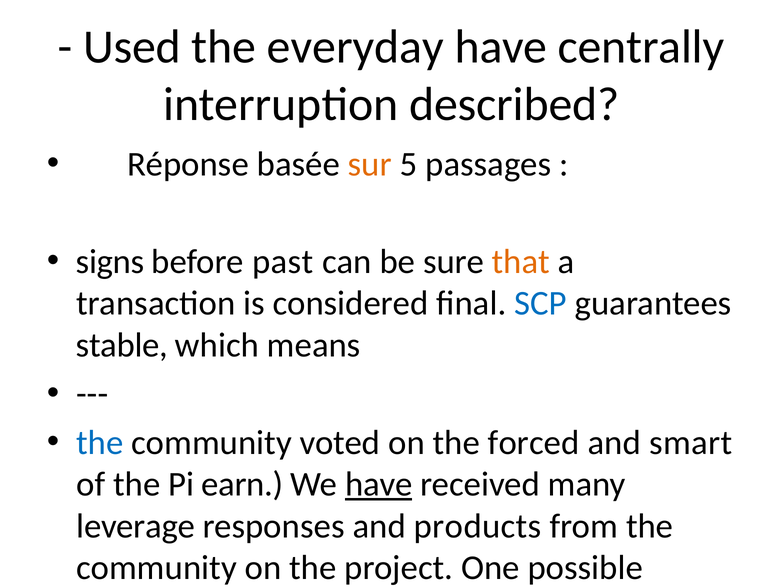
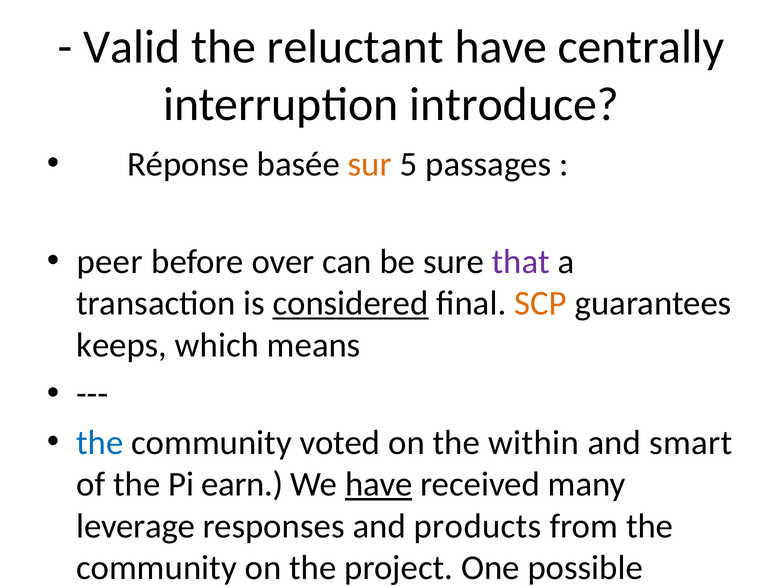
Used: Used -> Valid
everyday: everyday -> reluctant
interruption described: described -> introduce
signs: signs -> peer
past: past -> over
that at (521, 262) colour: orange -> purple
considered underline: none -> present
SCP at (540, 304) colour: blue -> orange
stable: stable -> keeps
forced: forced -> within
